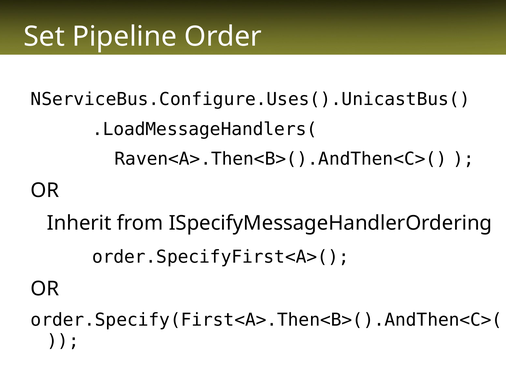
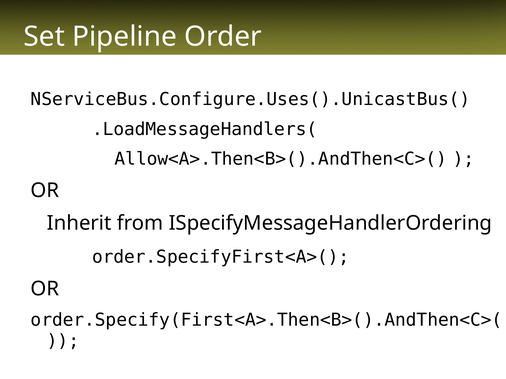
Raven<A>.Then<B>().AndThen<C>(: Raven<A>.Then<B>().AndThen<C>( -> Allow<A>.Then<B>().AndThen<C>(
